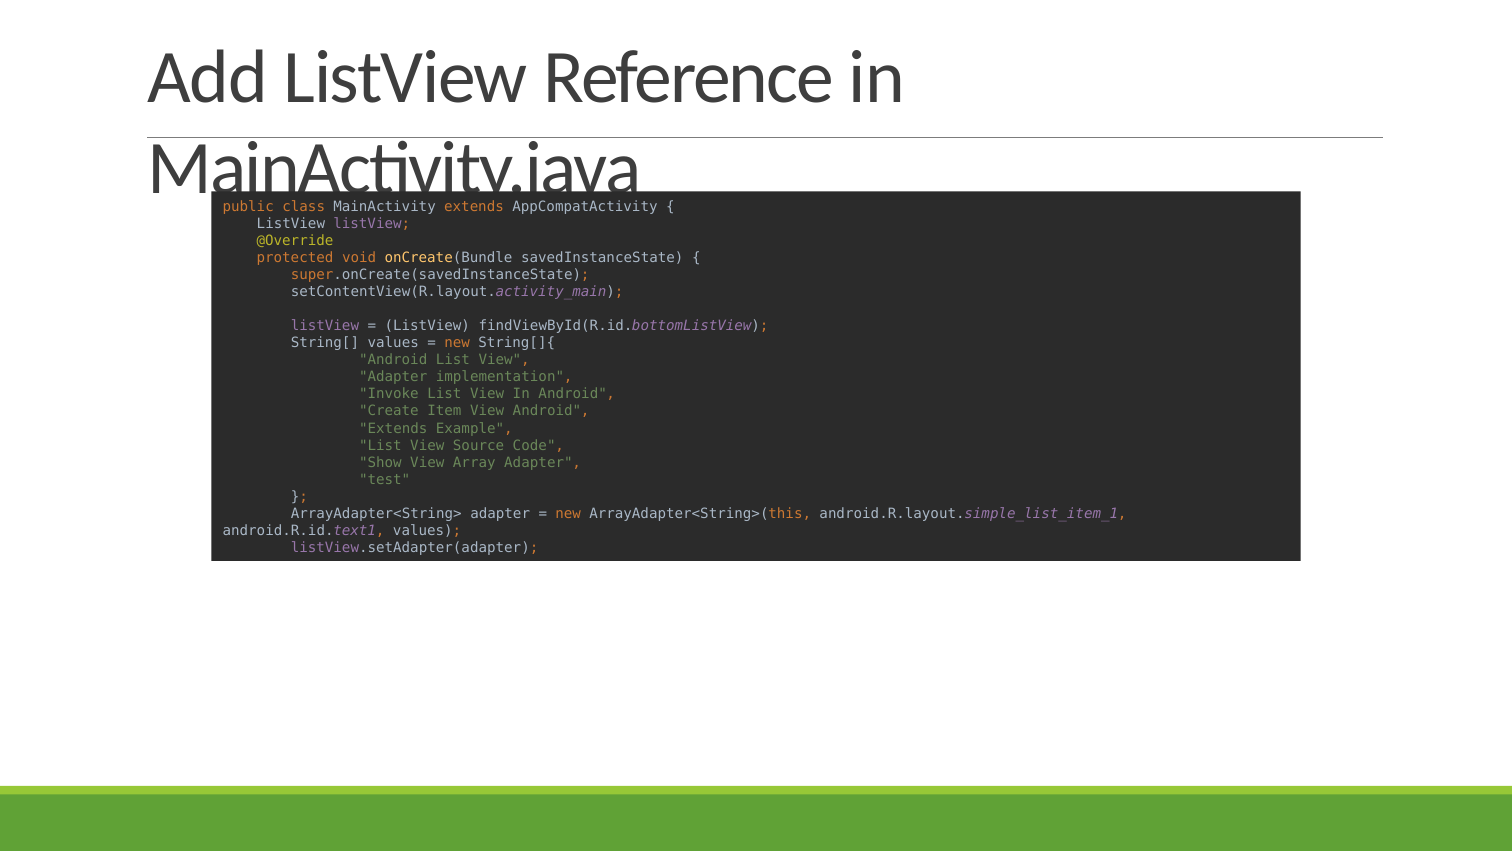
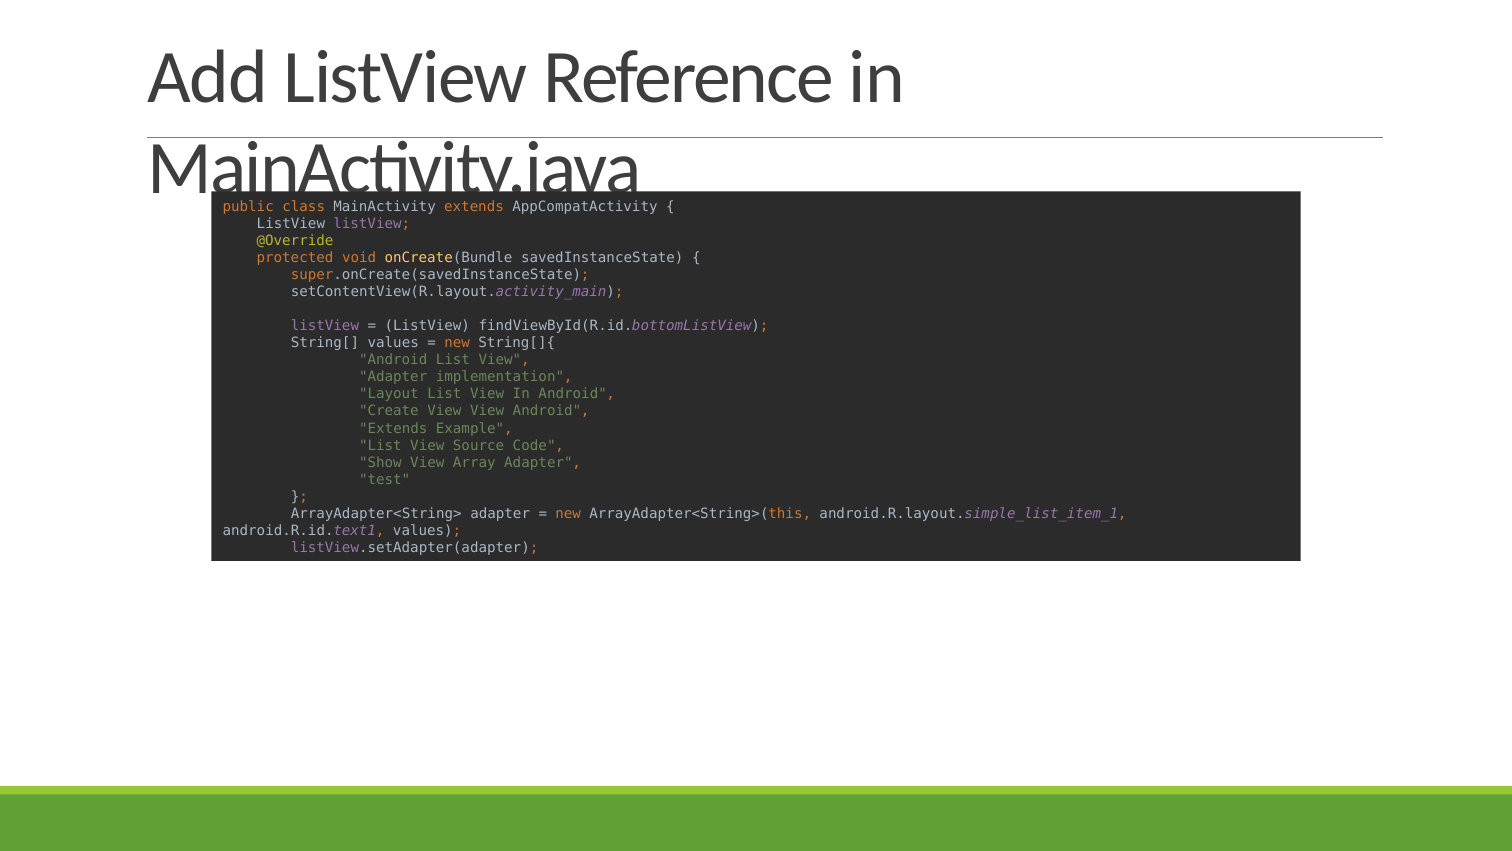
Invoke: Invoke -> Layout
Create Item: Item -> View
